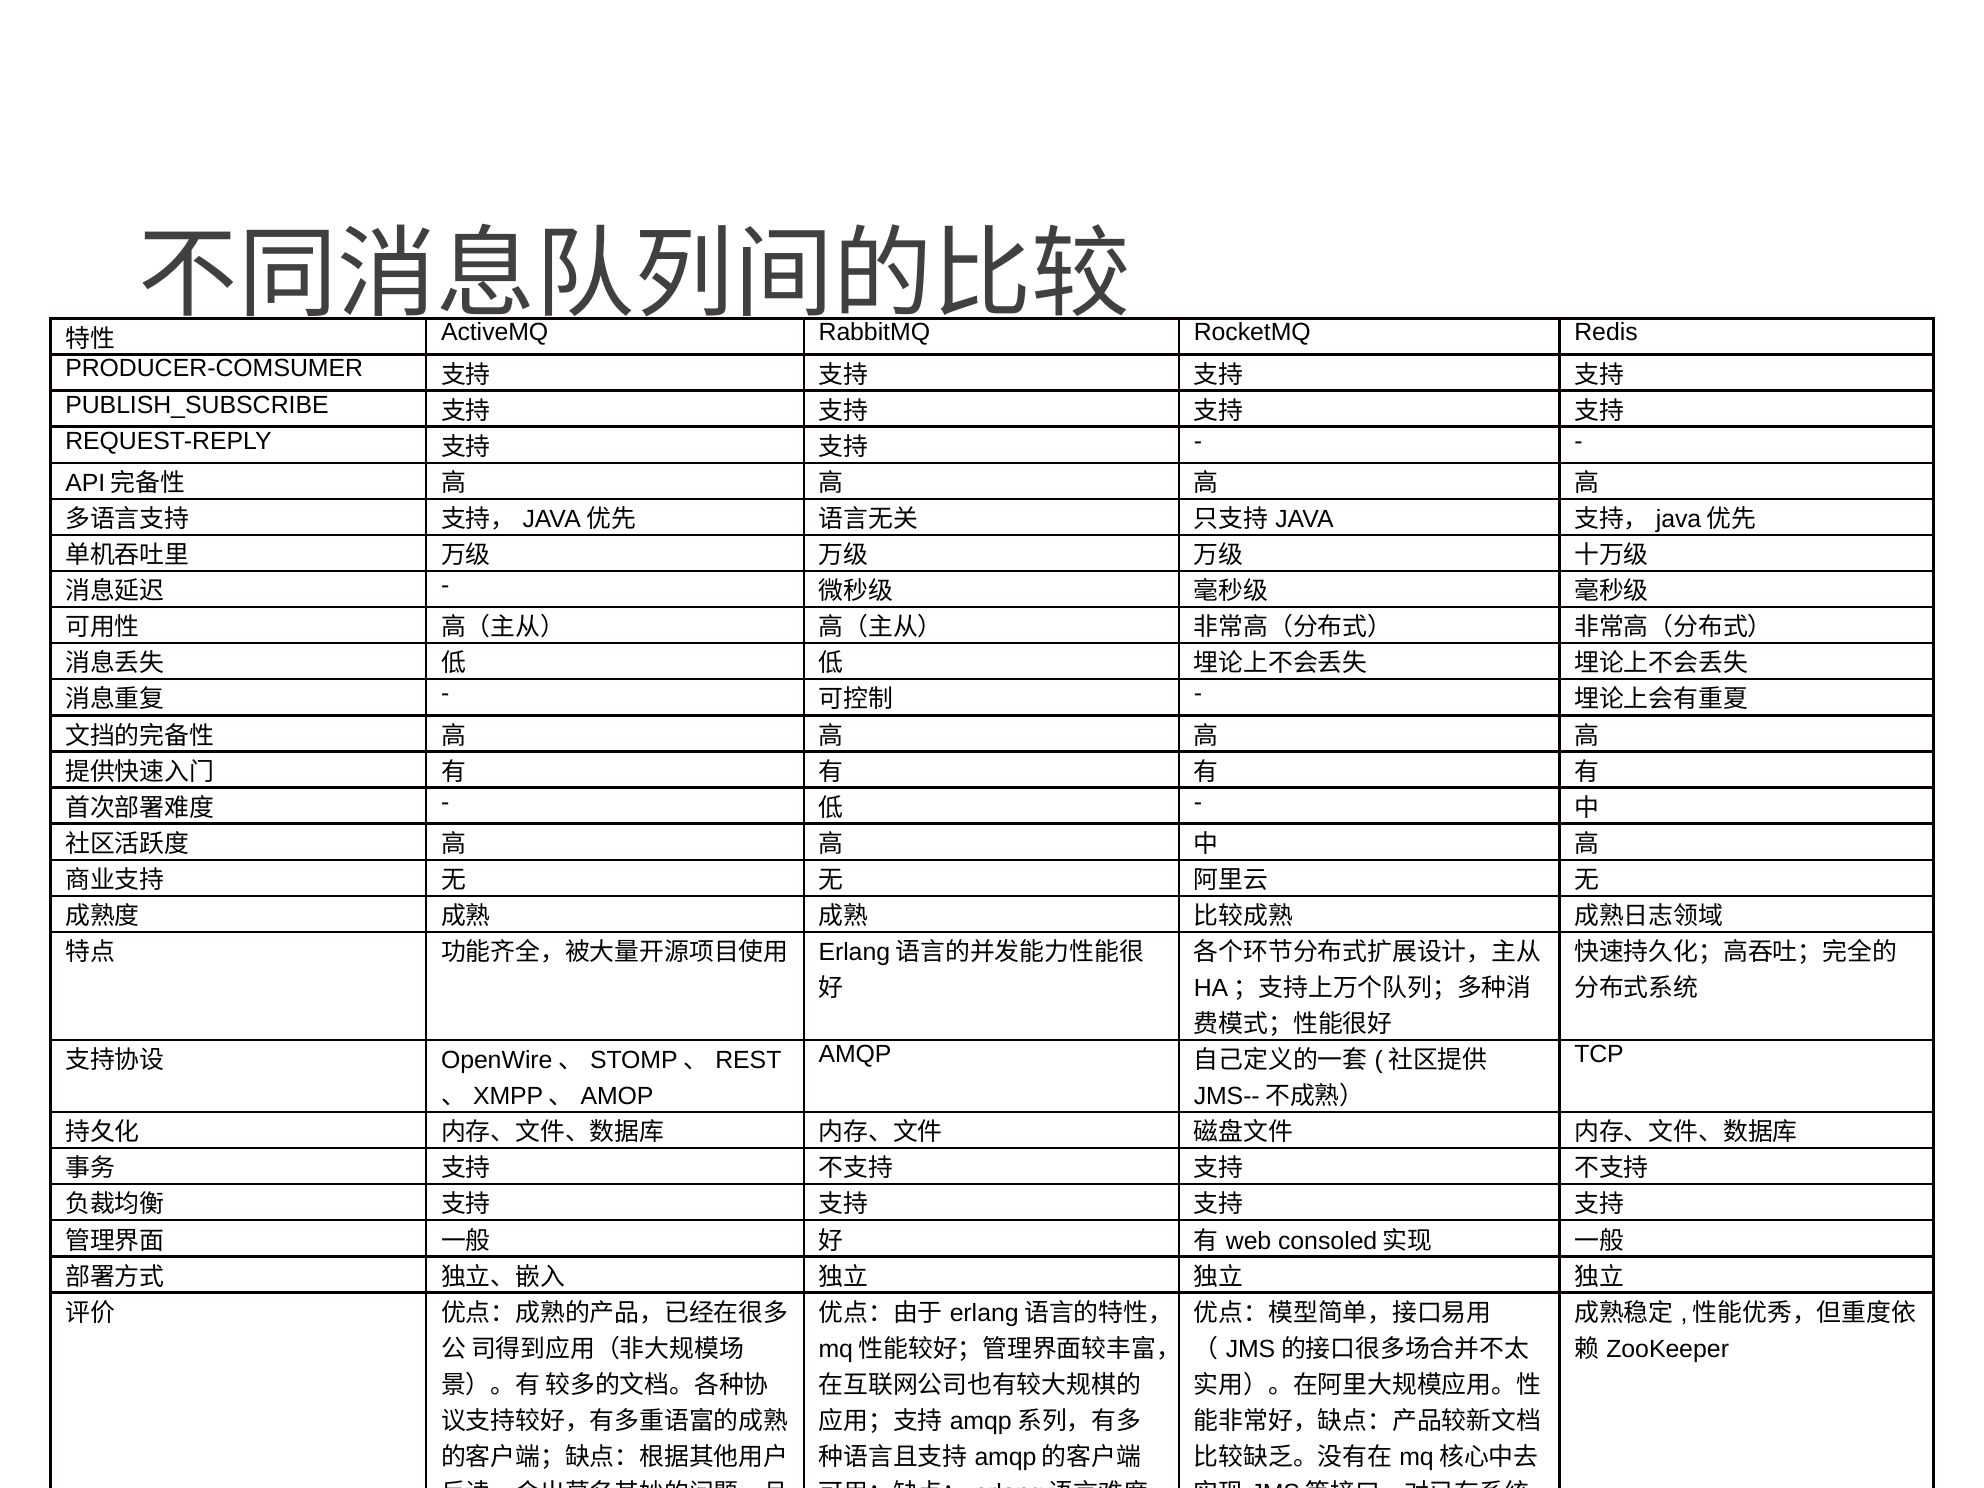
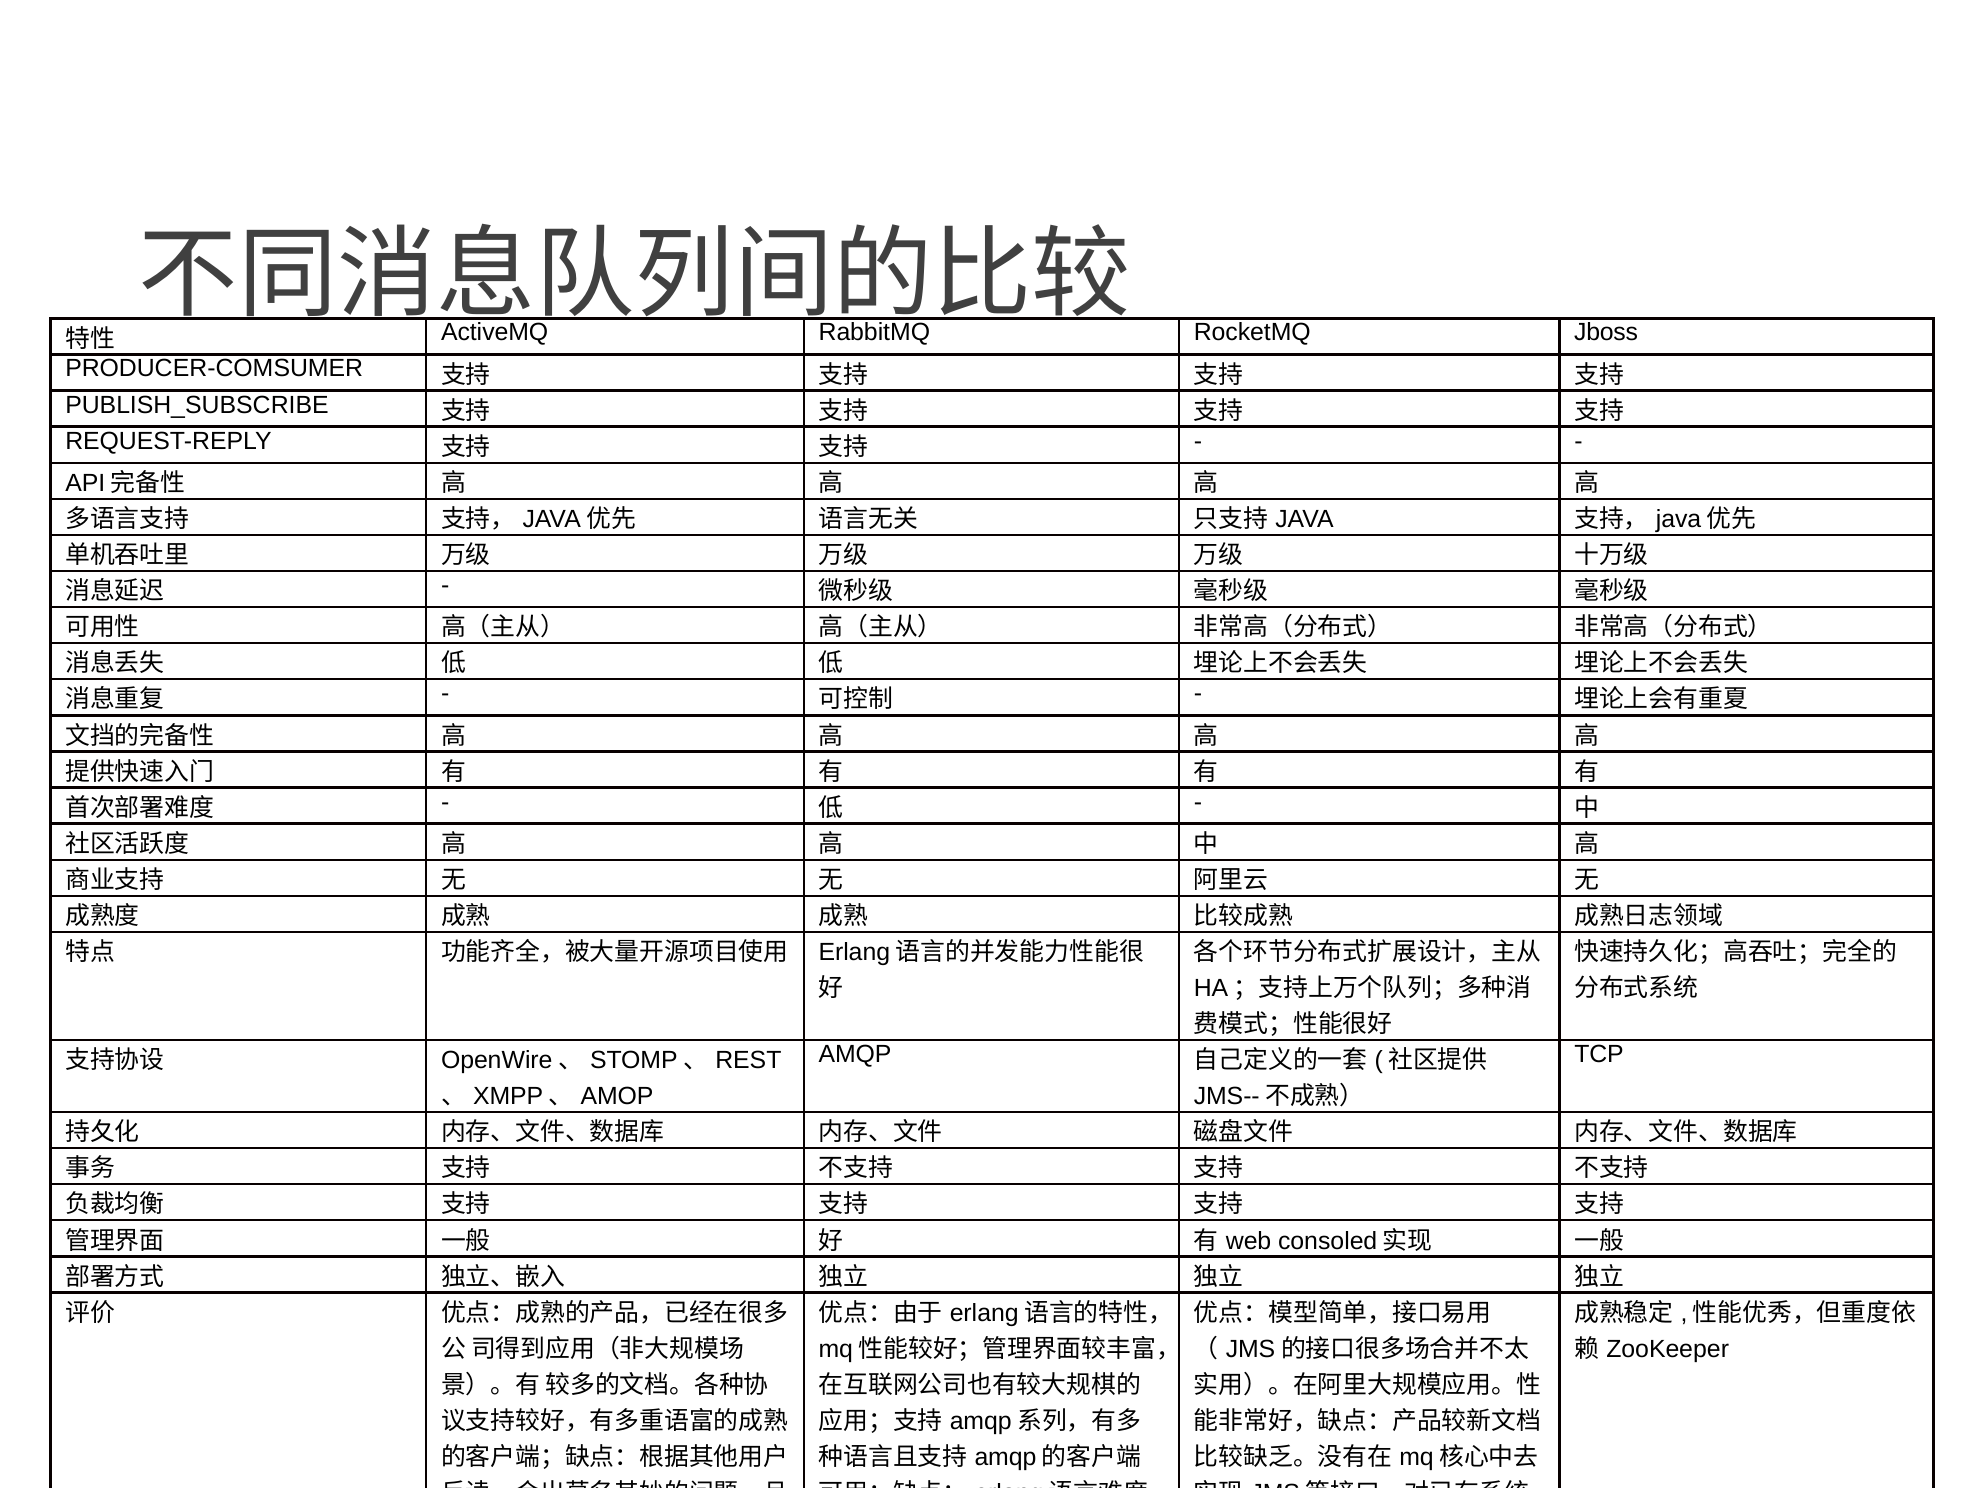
Redis: Redis -> Jboss
